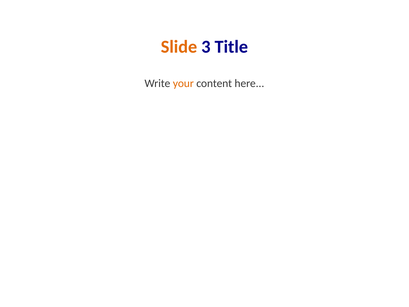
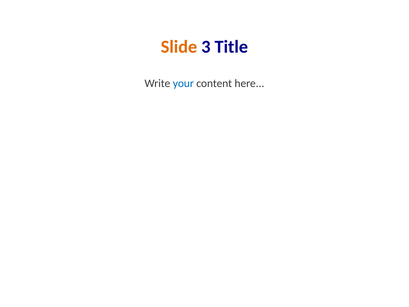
your colour: orange -> blue
